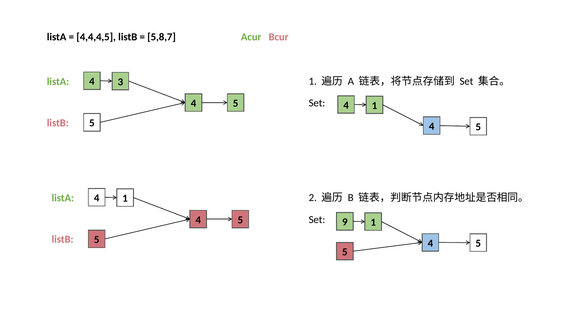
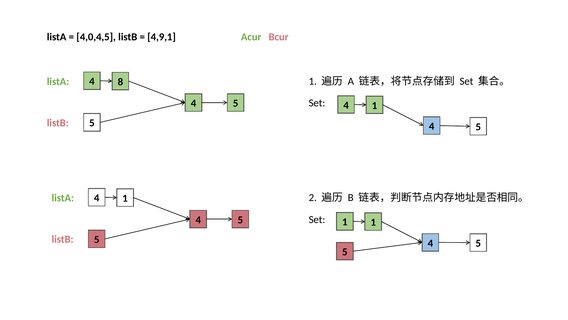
4,4,4,5: 4,4,4,5 -> 4,0,4,5
5,8,7: 5,8,7 -> 4,9,1
3: 3 -> 8
Set 9: 9 -> 1
